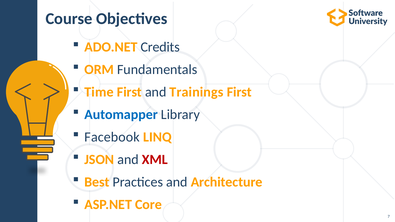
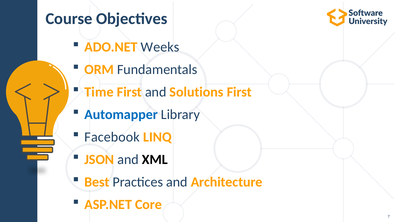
Credits: Credits -> Weeks
Trainings: Trainings -> Solutions
XML colour: red -> black
